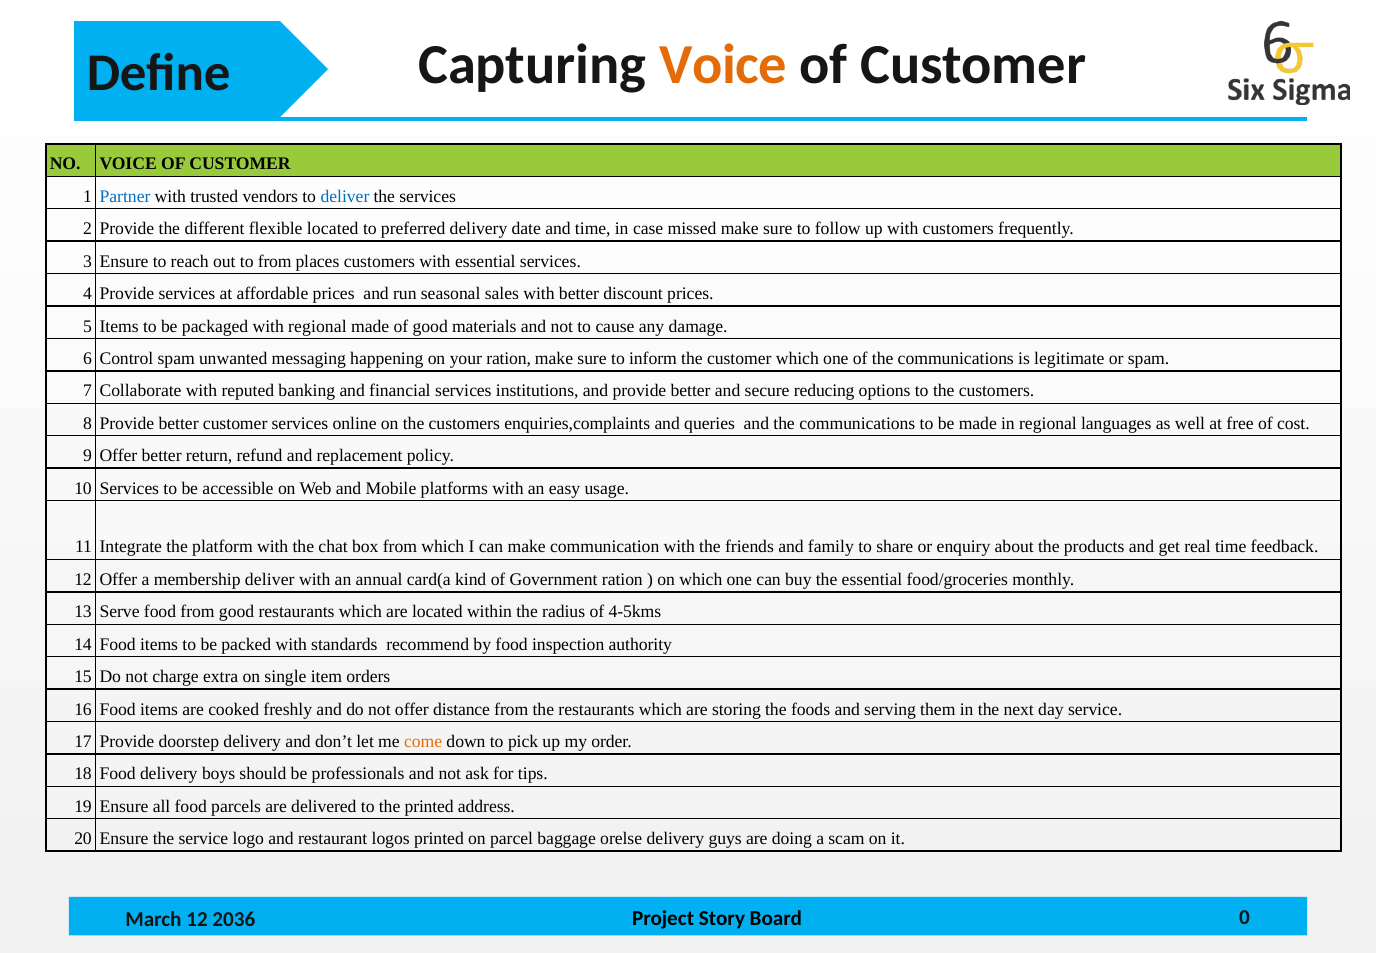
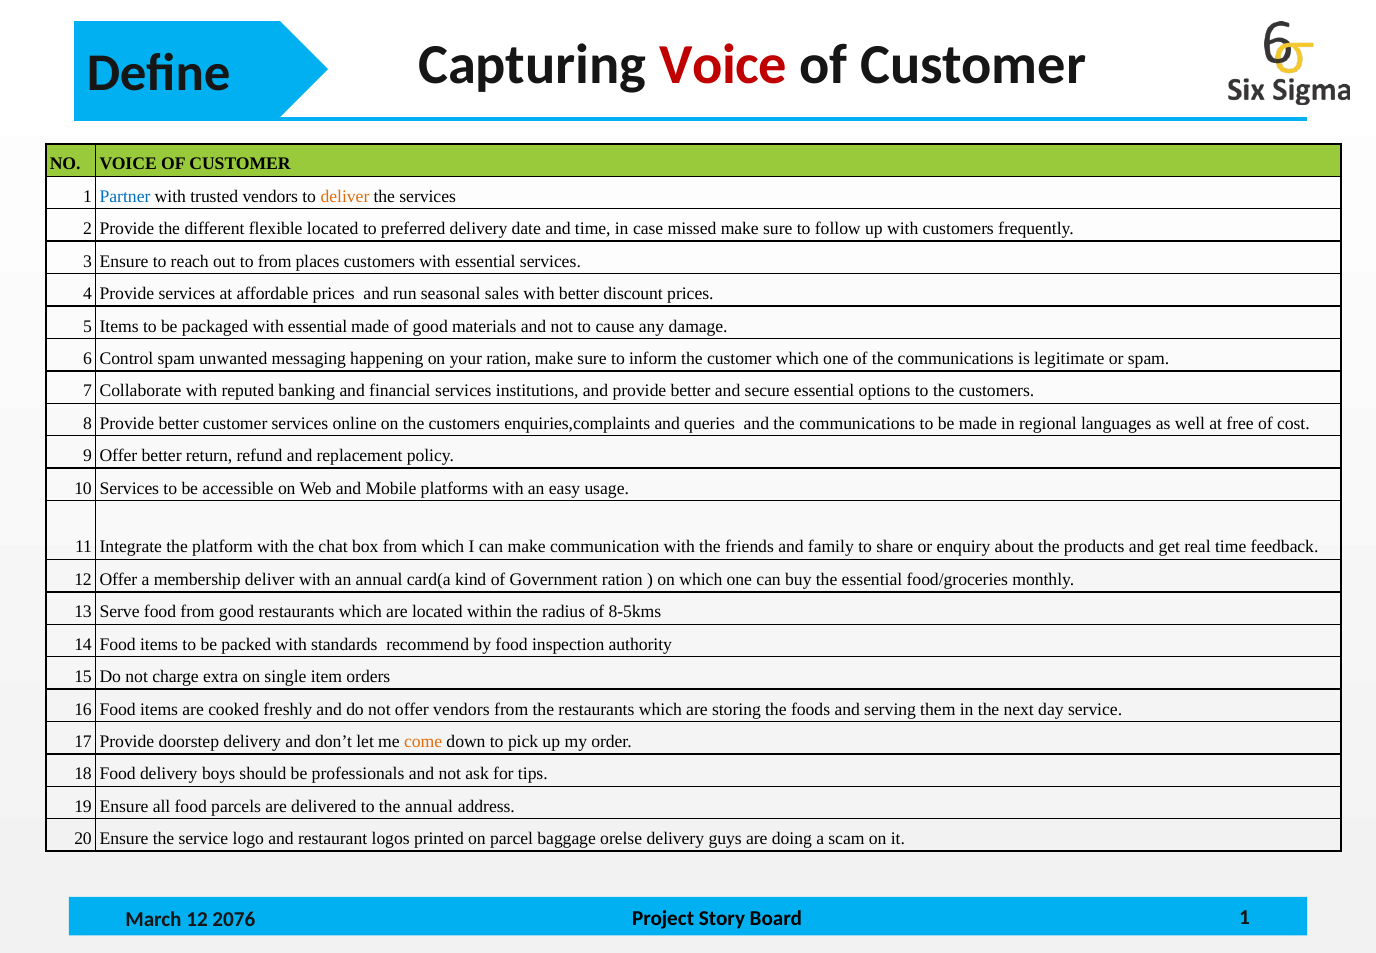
Voice at (723, 65) colour: orange -> red
deliver at (345, 196) colour: blue -> orange
packaged with regional: regional -> essential
secure reducing: reducing -> essential
4-5kms: 4-5kms -> 8-5kms
offer distance: distance -> vendors
the printed: printed -> annual
0 at (1244, 917): 0 -> 1
2036: 2036 -> 2076
